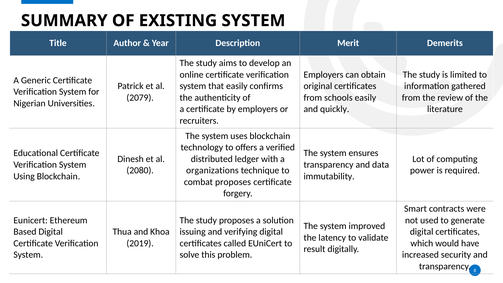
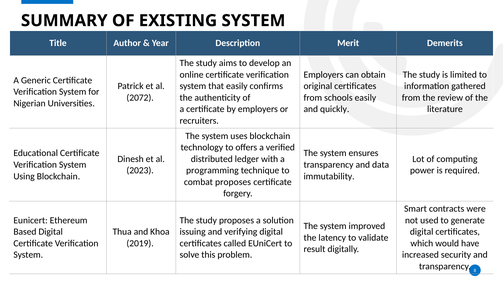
2079: 2079 -> 2072
2080: 2080 -> 2023
organizations: organizations -> programming
